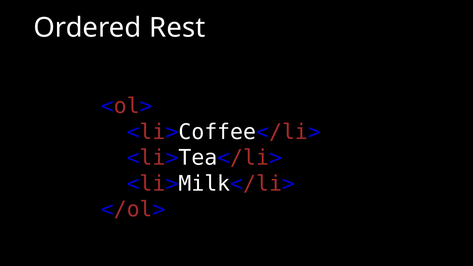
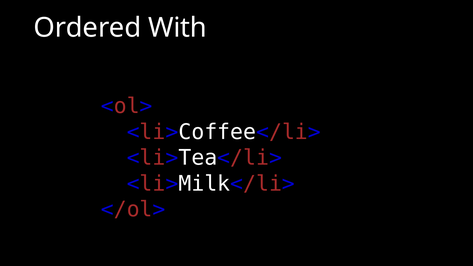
Rest: Rest -> With
